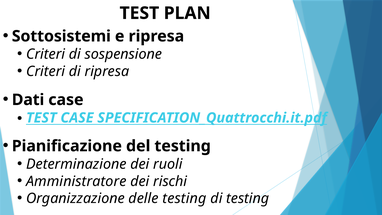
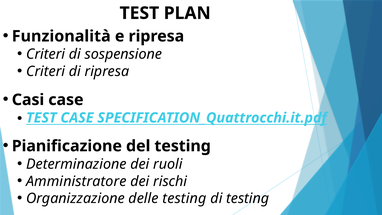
Sottosistemi: Sottosistemi -> Funzionalità
Dati: Dati -> Casi
